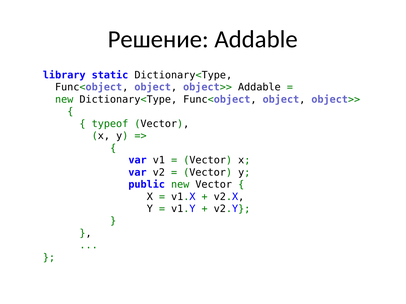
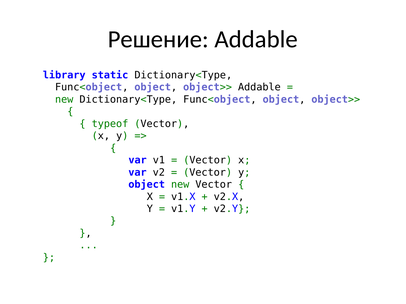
public at (147, 185): public -> object
